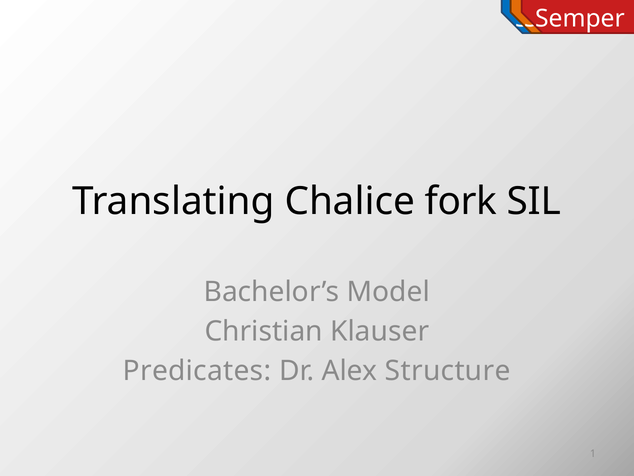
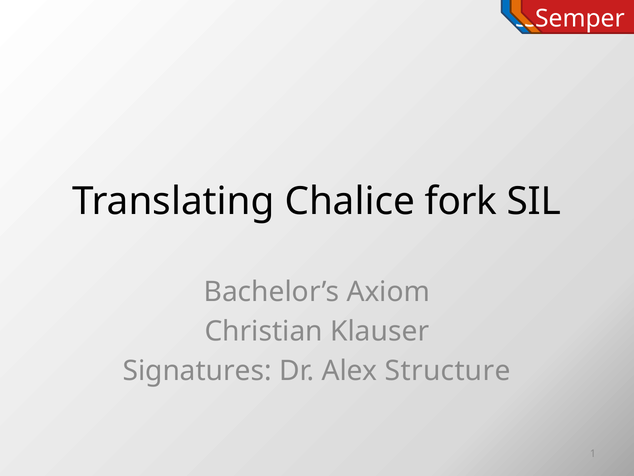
Model: Model -> Axiom
Predicates: Predicates -> Signatures
